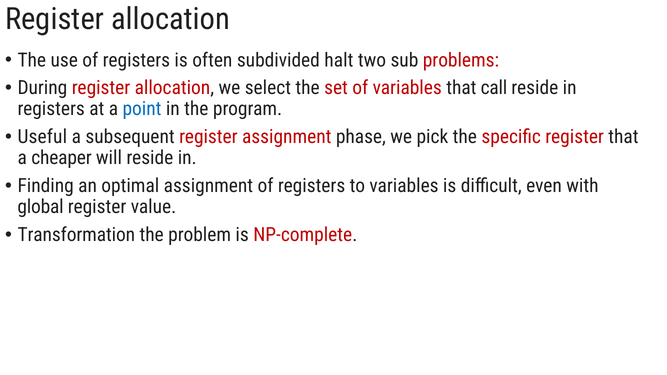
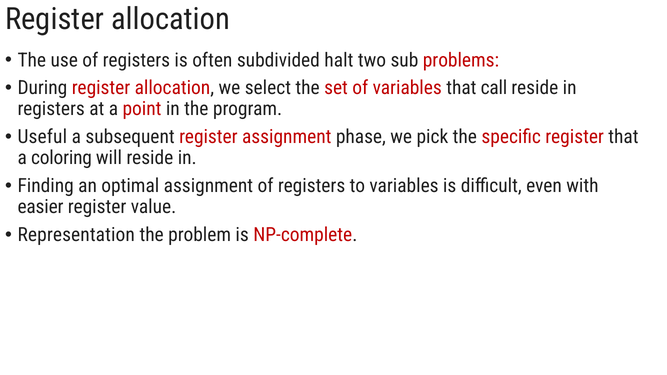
point colour: blue -> red
cheaper: cheaper -> coloring
global: global -> easier
Transformation: Transformation -> Representation
